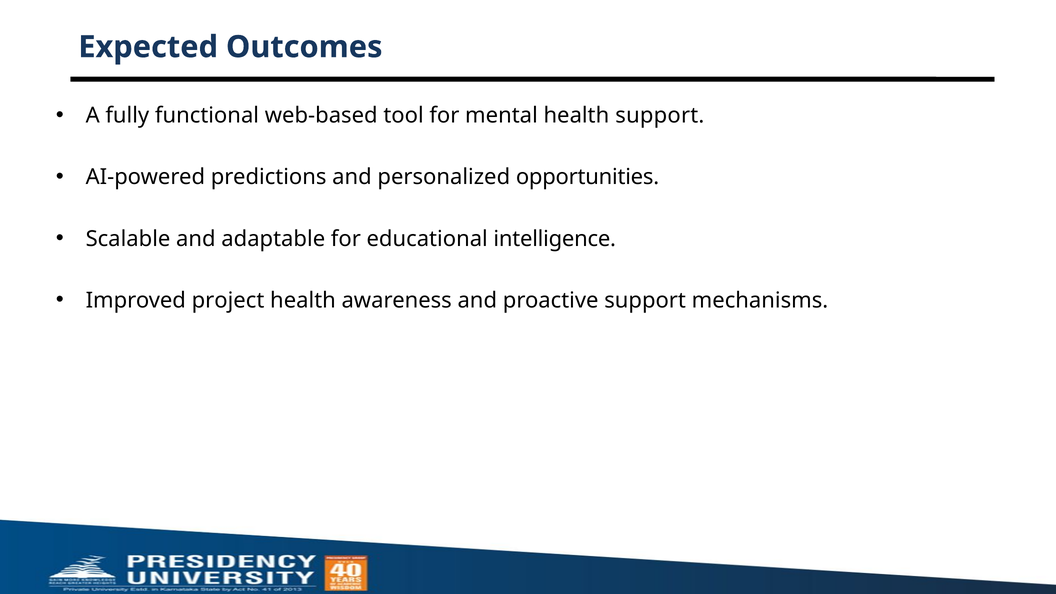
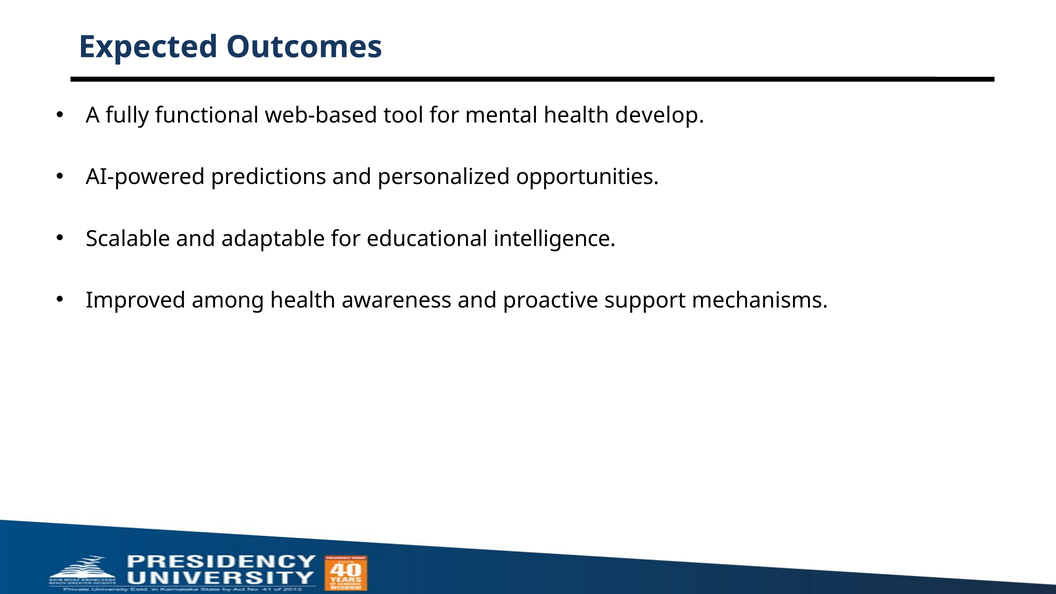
health support: support -> develop
project: project -> among
